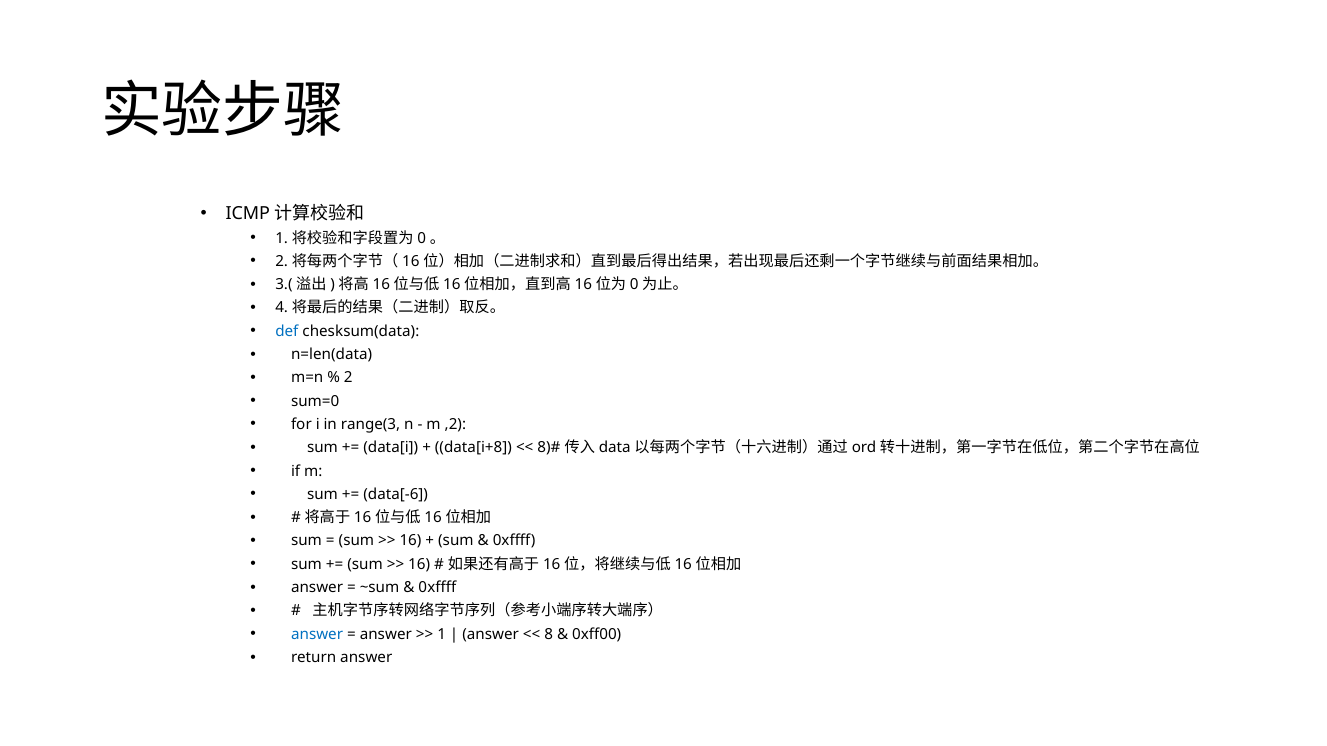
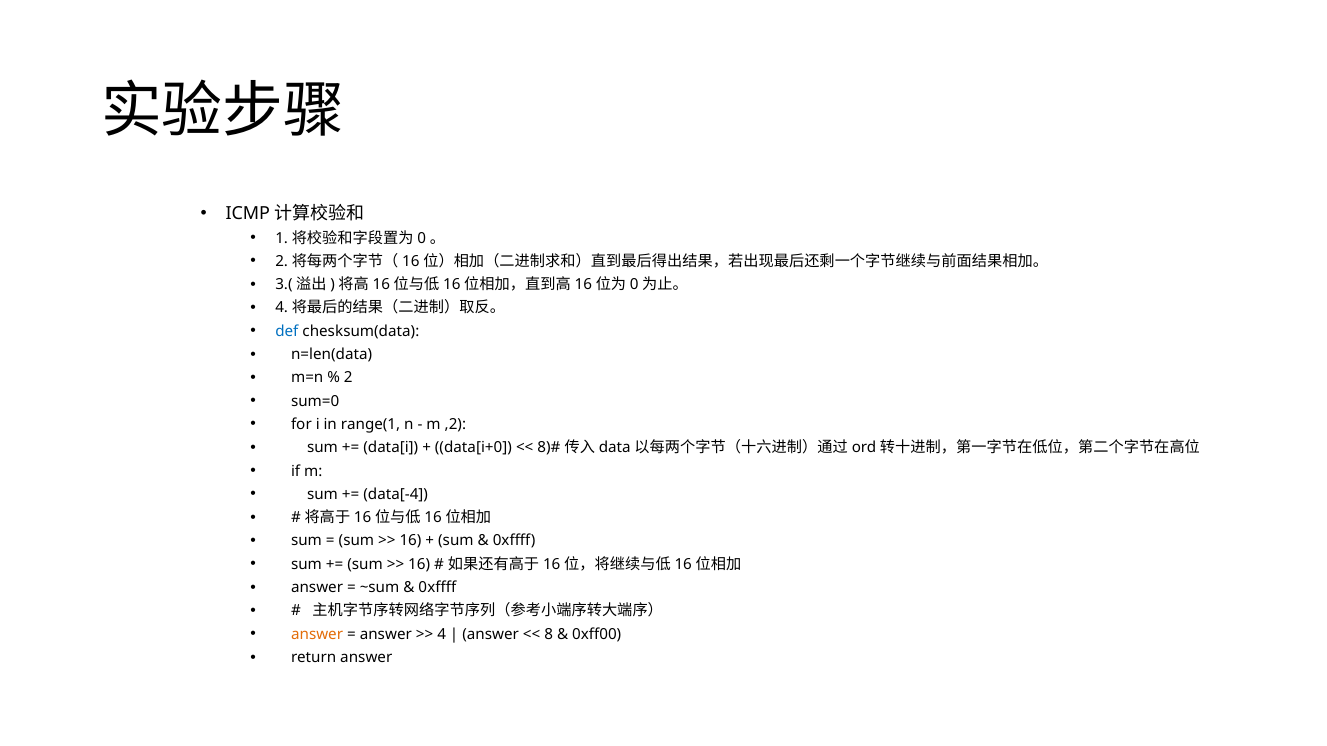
range(3: range(3 -> range(1
data[i+8: data[i+8 -> data[i+0
data[-6: data[-6 -> data[-4
answer at (317, 634) colour: blue -> orange
1: 1 -> 4
